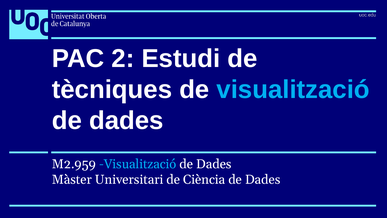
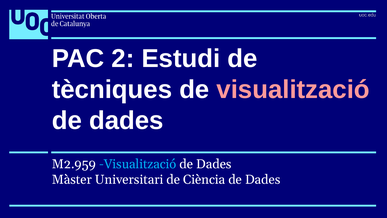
visualització at (293, 89) colour: light blue -> pink
